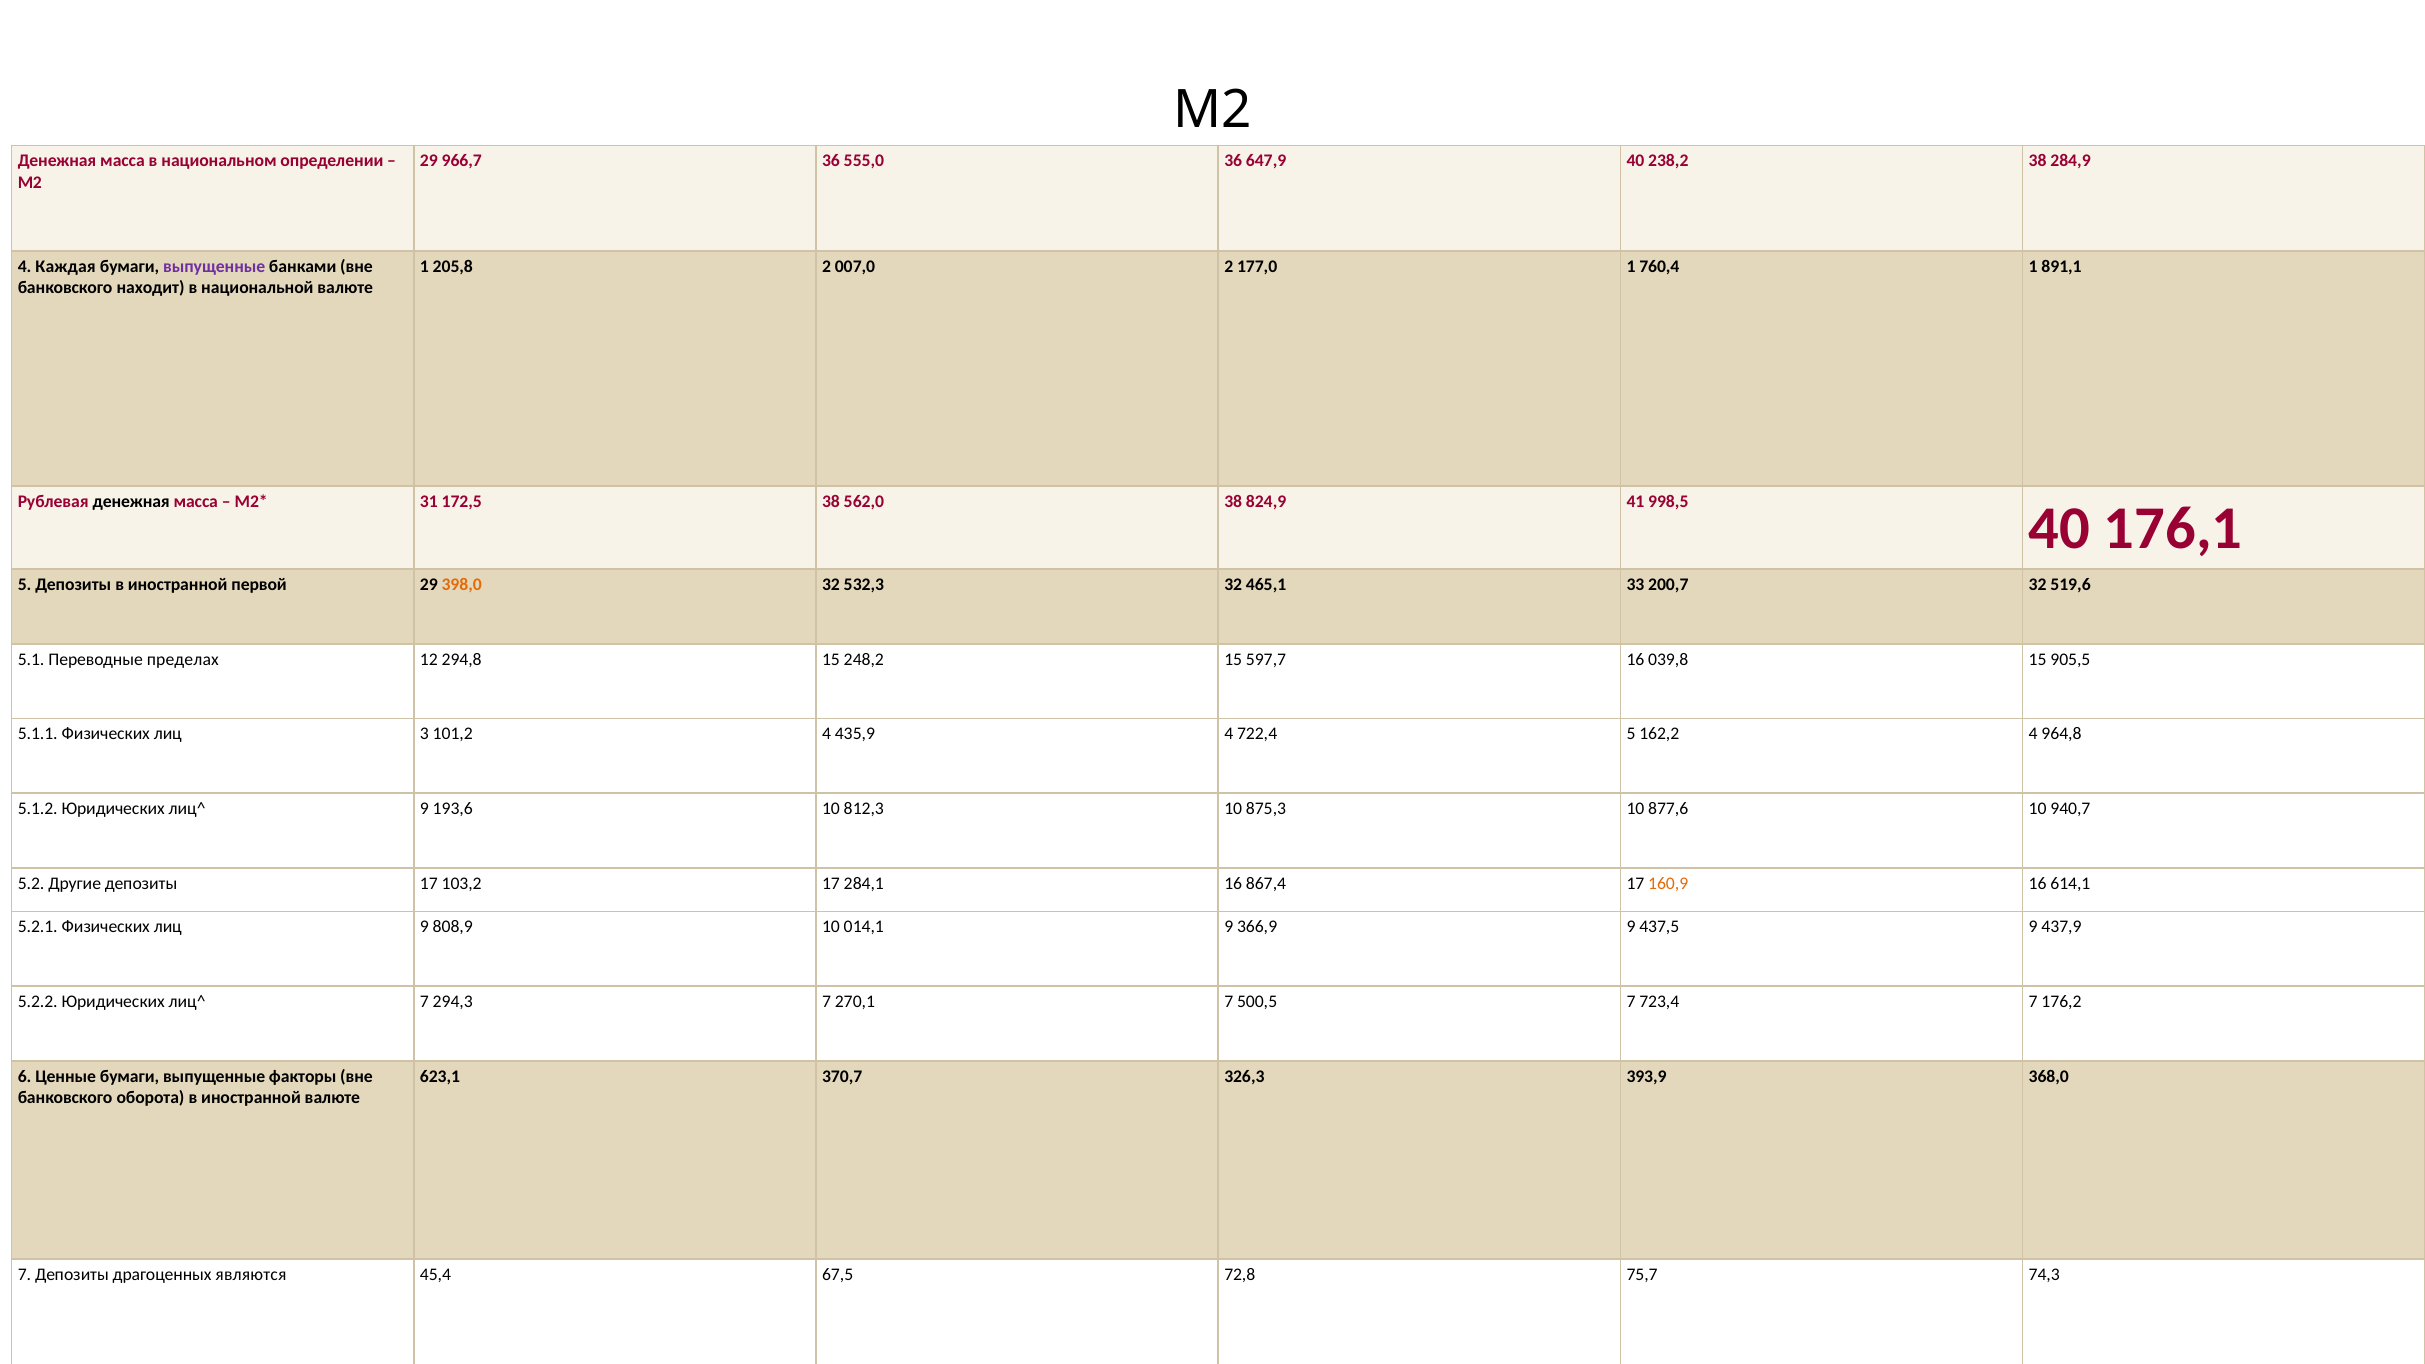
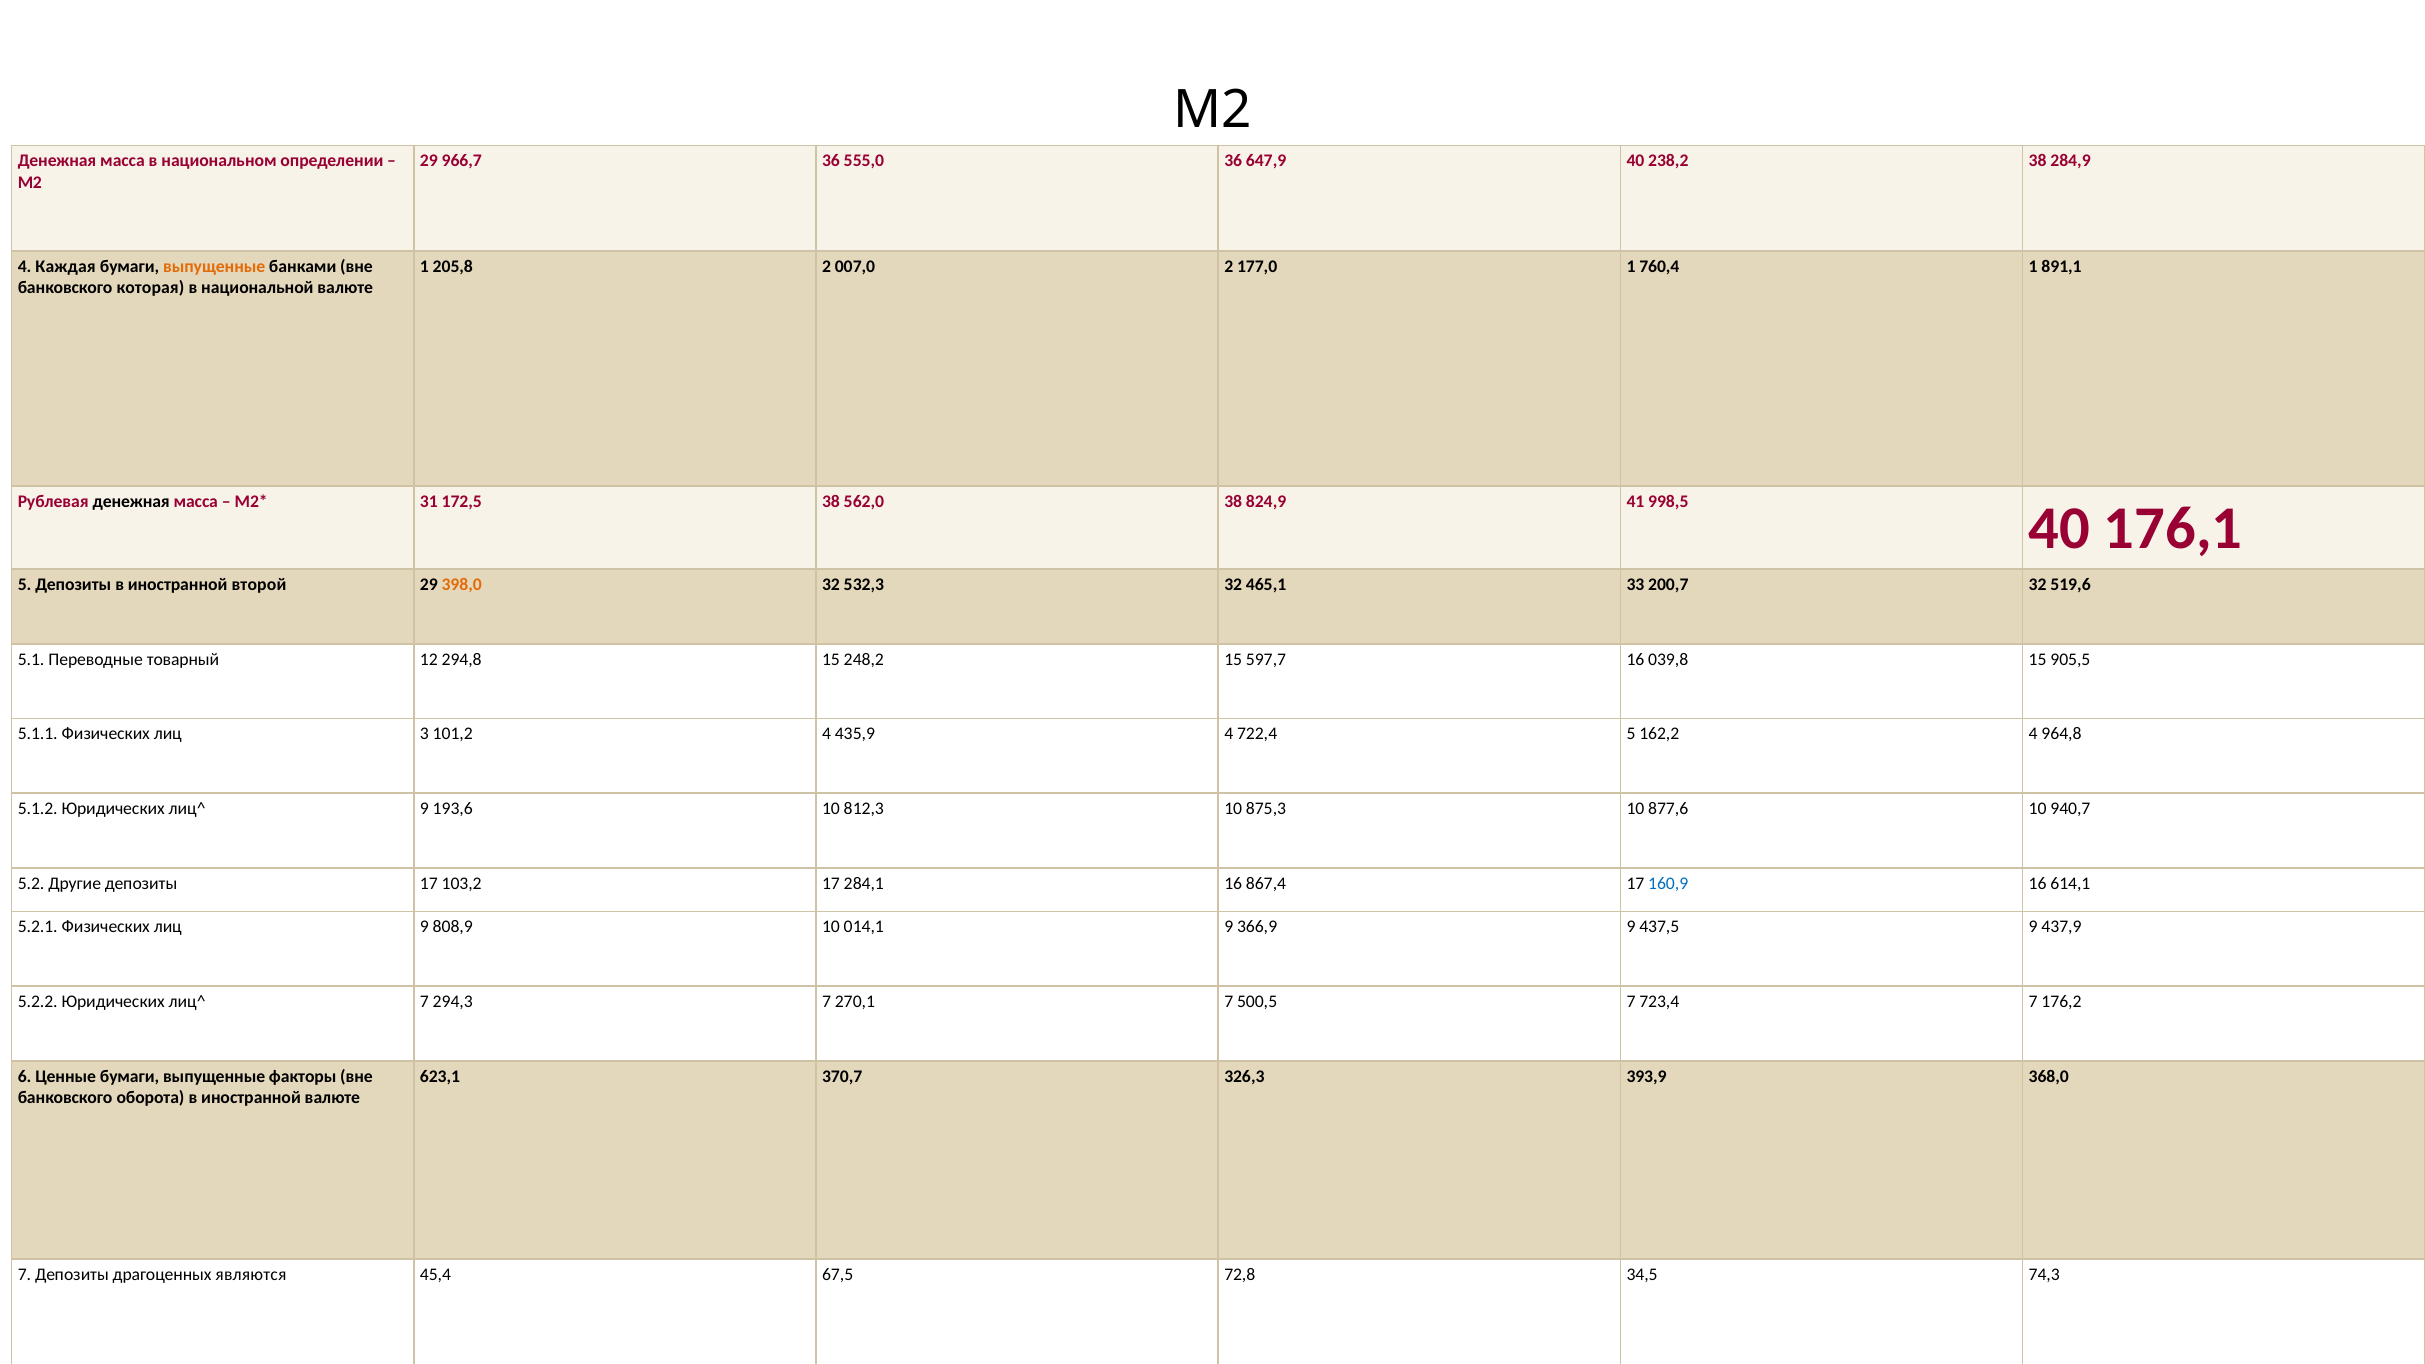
выпущенные at (214, 266) colour: purple -> orange
находит: находит -> которая
первой: первой -> второй
пределах: пределах -> товарный
160,9 colour: orange -> blue
75,7: 75,7 -> 34,5
